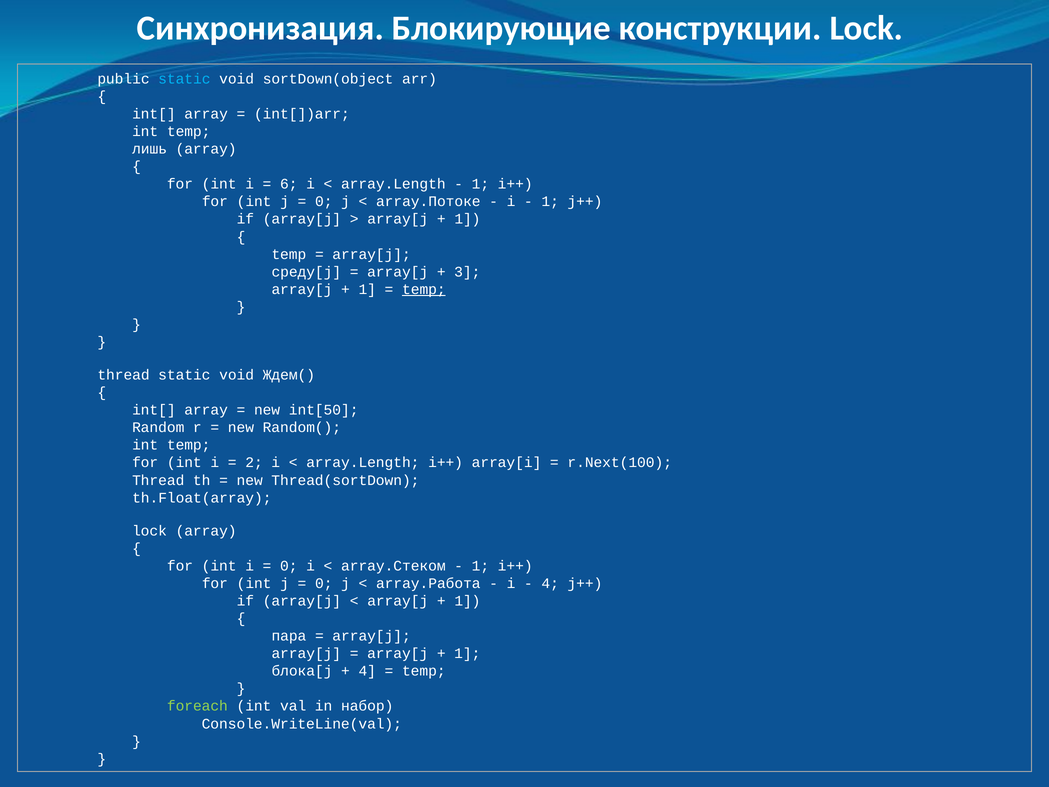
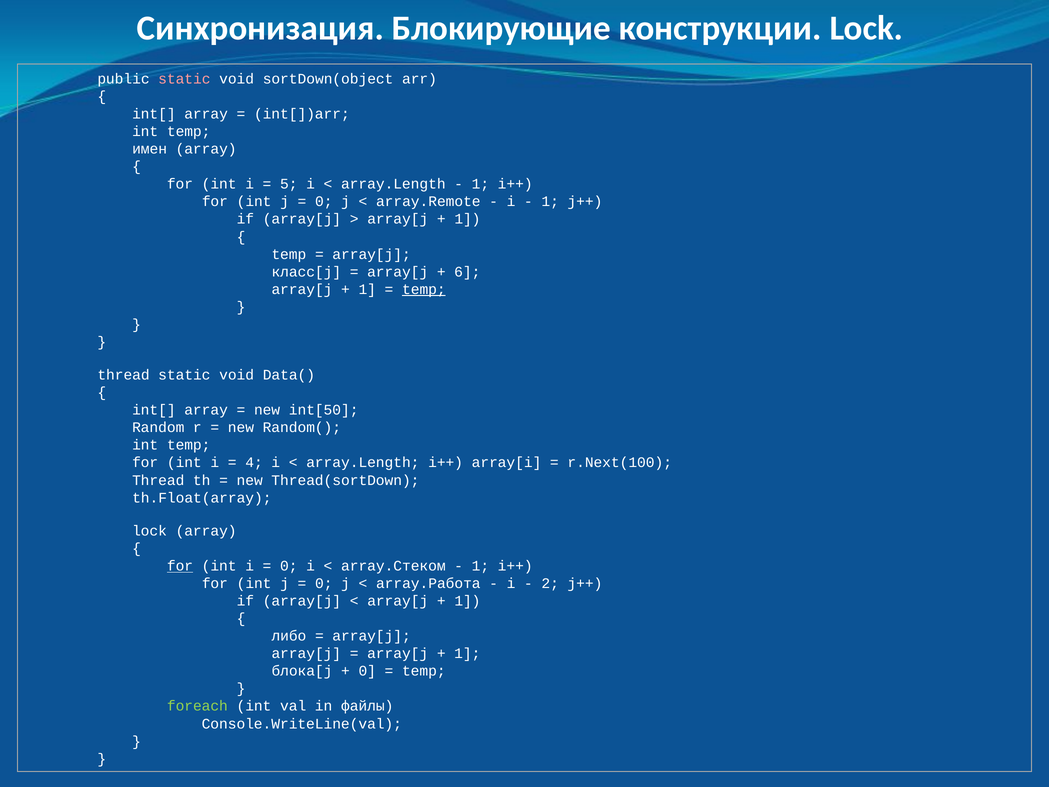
static at (184, 79) colour: light blue -> pink
лишь: лишь -> имен
6: 6 -> 5
array.Потоке: array.Потоке -> array.Remote
среду[j: среду[j -> класс[j
3: 3 -> 6
Ждем(: Ждем( -> Data(
2: 2 -> 4
for at (180, 566) underline: none -> present
4 at (550, 583): 4 -> 2
пара: пара -> либо
4 at (367, 671): 4 -> 0
набор: набор -> файлы
